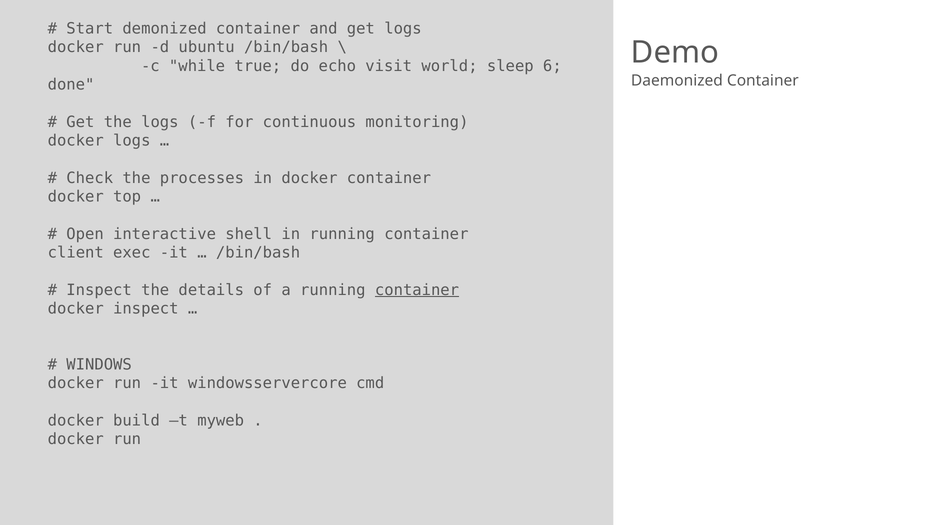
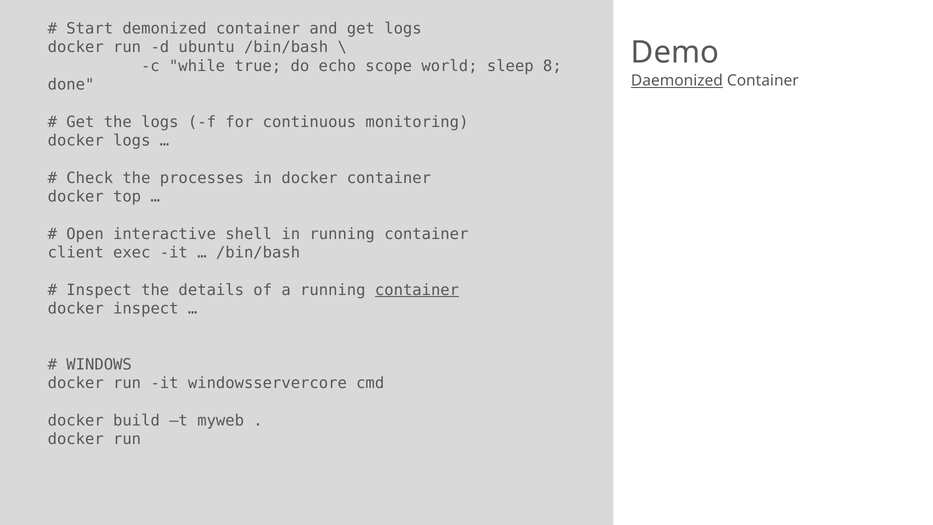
visit: visit -> scope
6: 6 -> 8
Daemonized underline: none -> present
